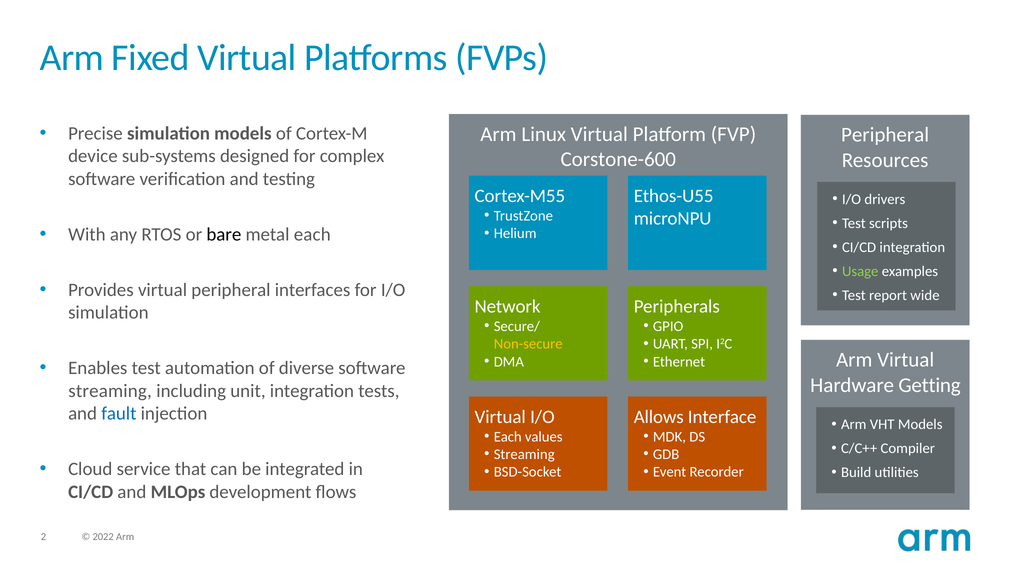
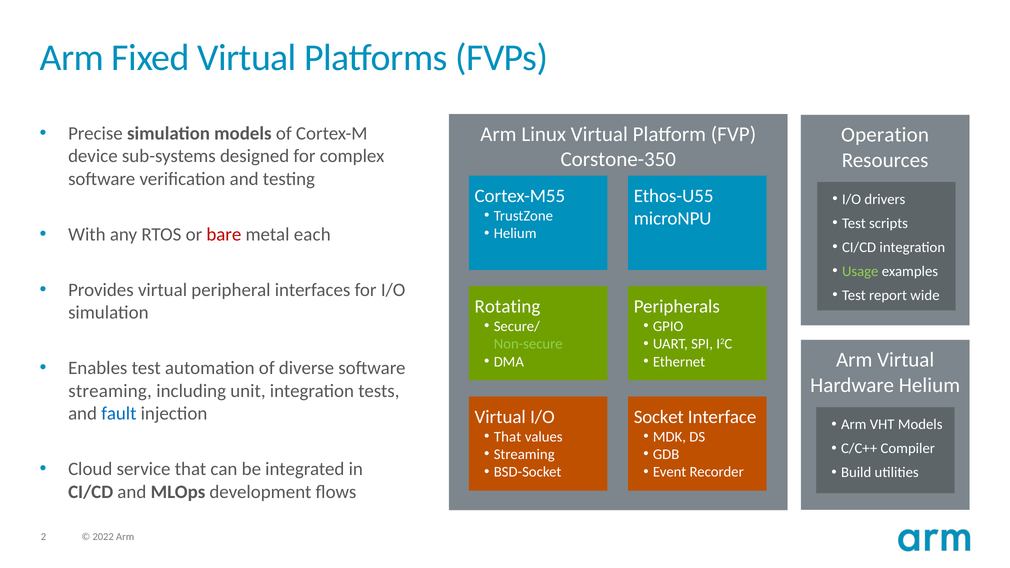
Peripheral at (885, 135): Peripheral -> Operation
Corstone-600: Corstone-600 -> Corstone-350
bare colour: black -> red
Network: Network -> Rotating
Non-secure colour: yellow -> light green
Hardware Getting: Getting -> Helium
Allows: Allows -> Socket
Each at (508, 437): Each -> That
